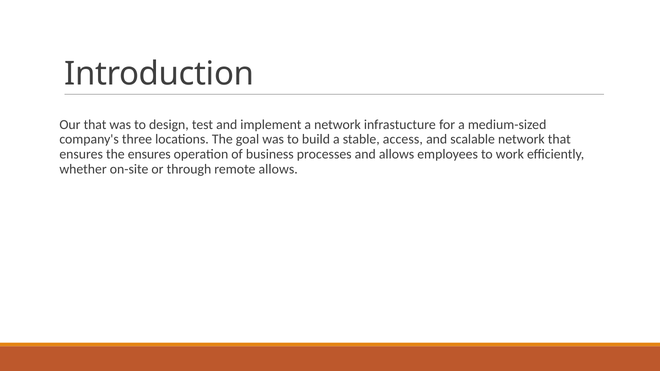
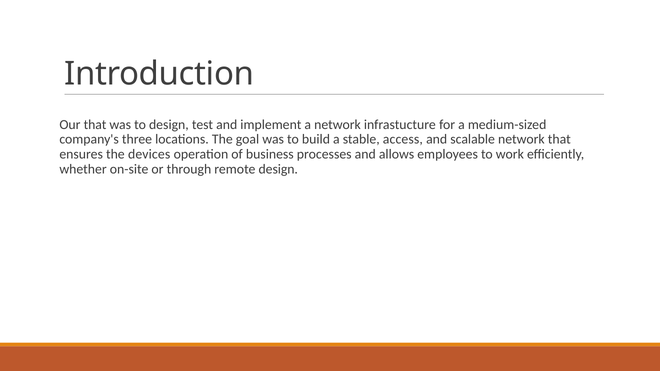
the ensures: ensures -> devices
remote allows: allows -> design
